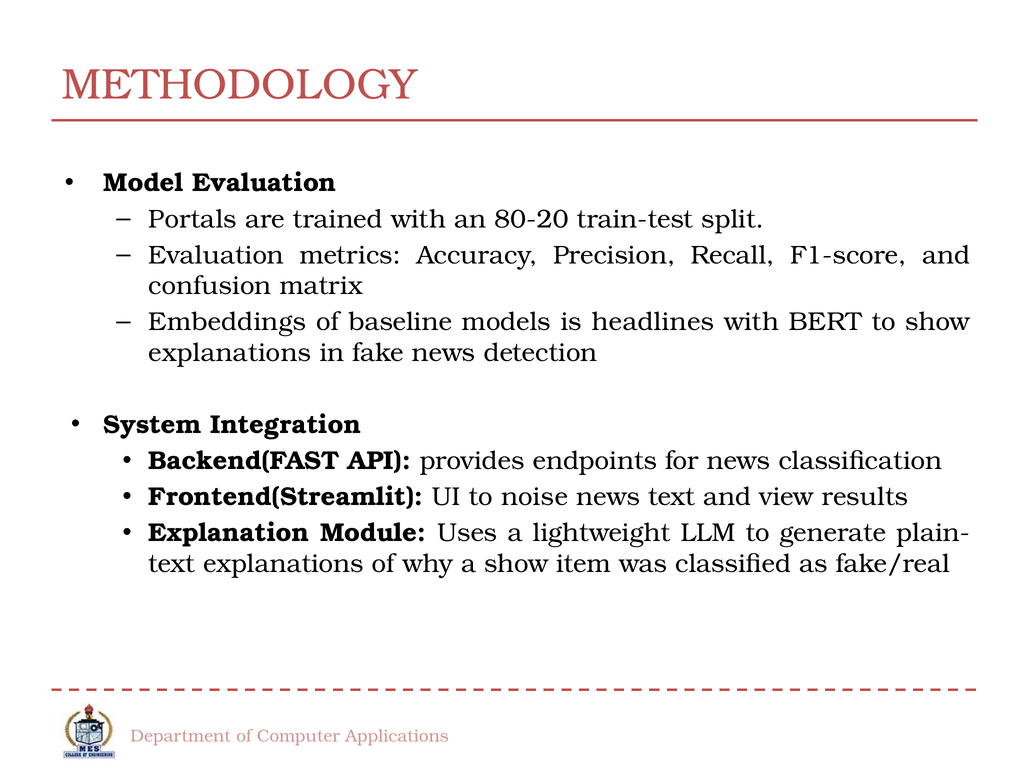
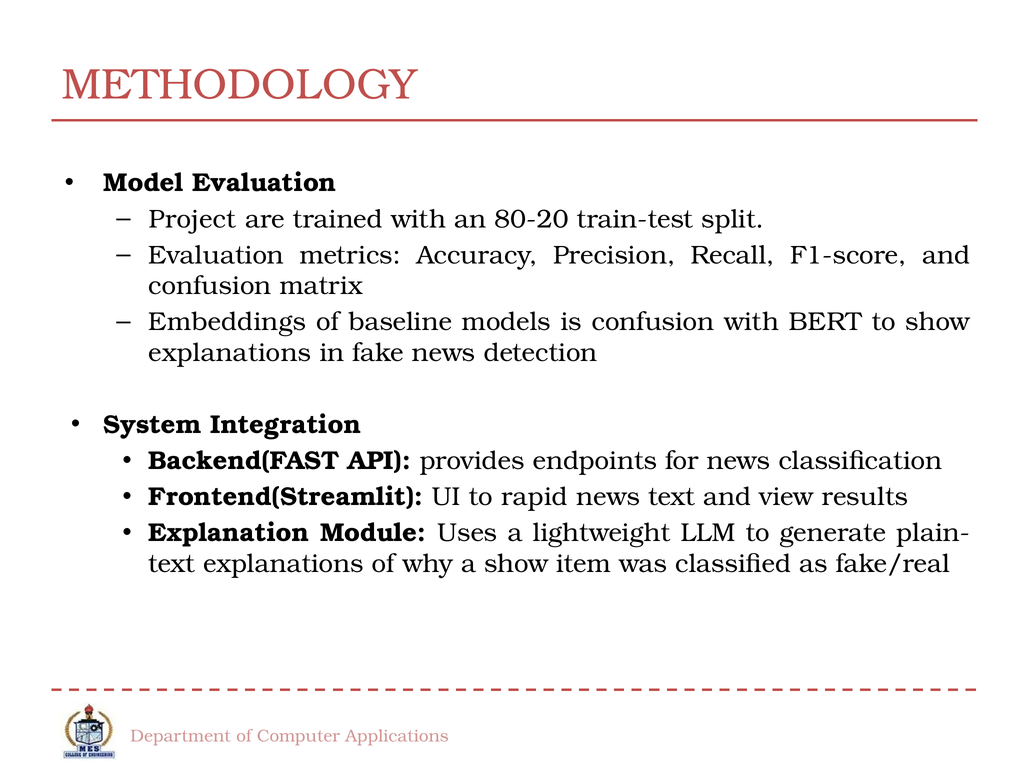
Portals: Portals -> Project
is headlines: headlines -> confusion
noise: noise -> rapid
